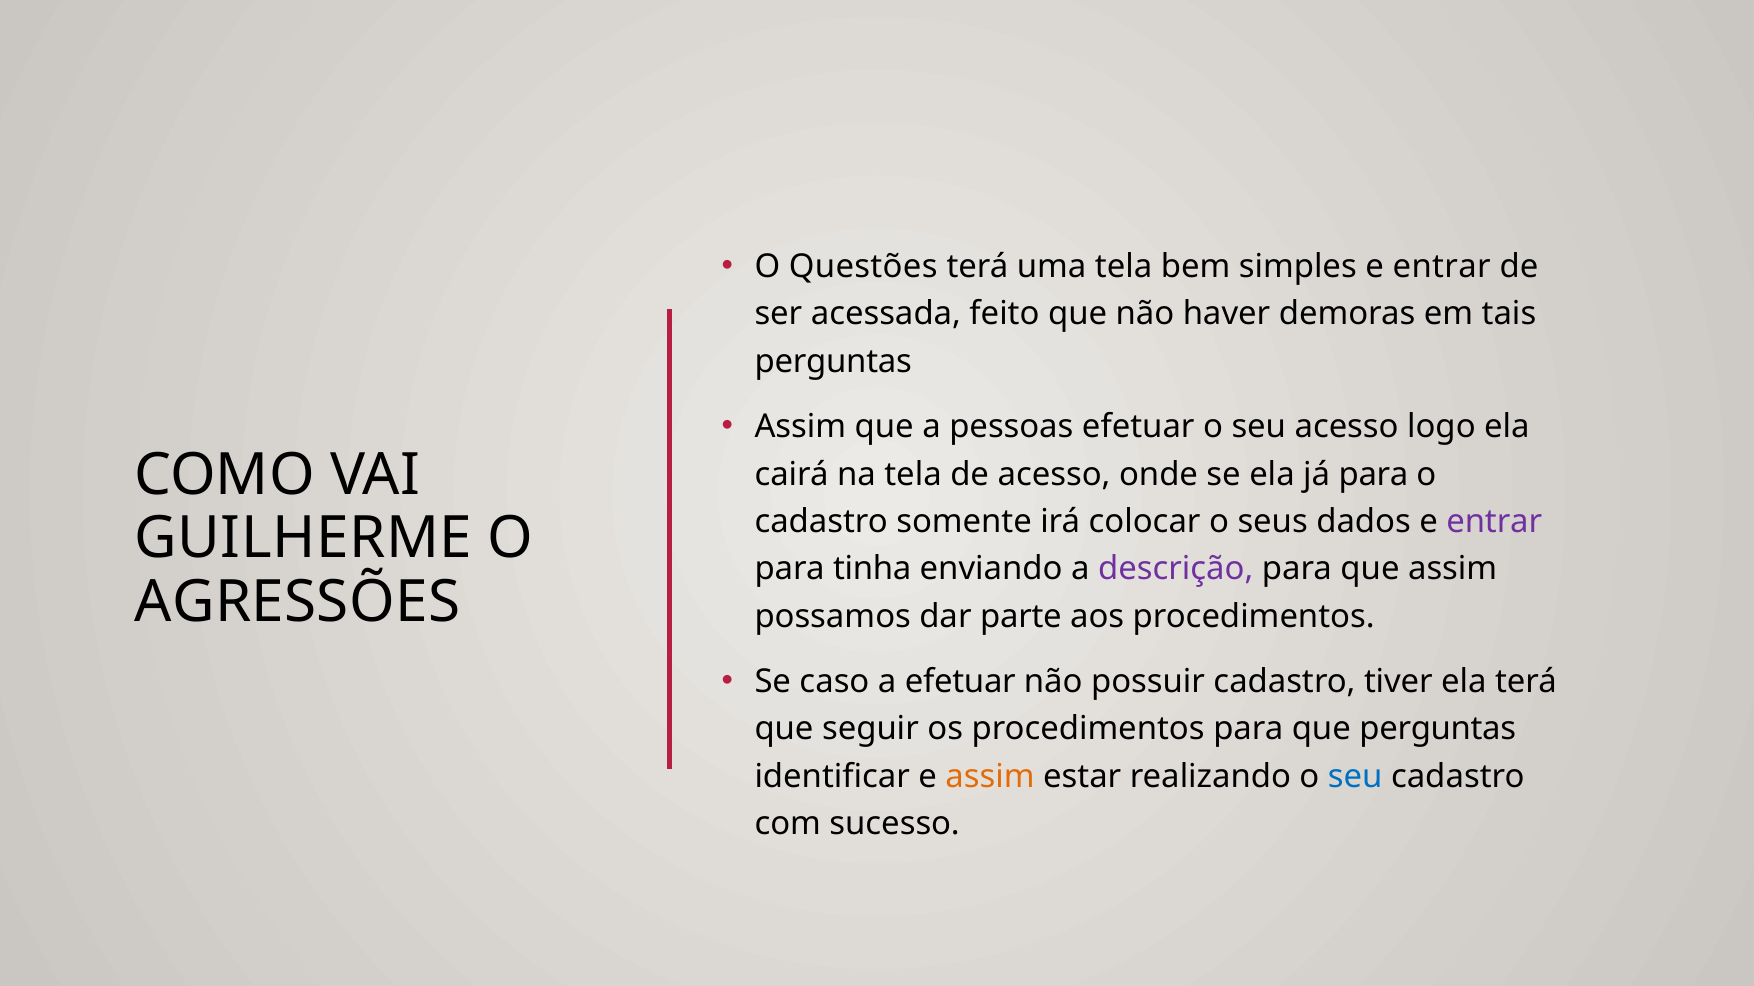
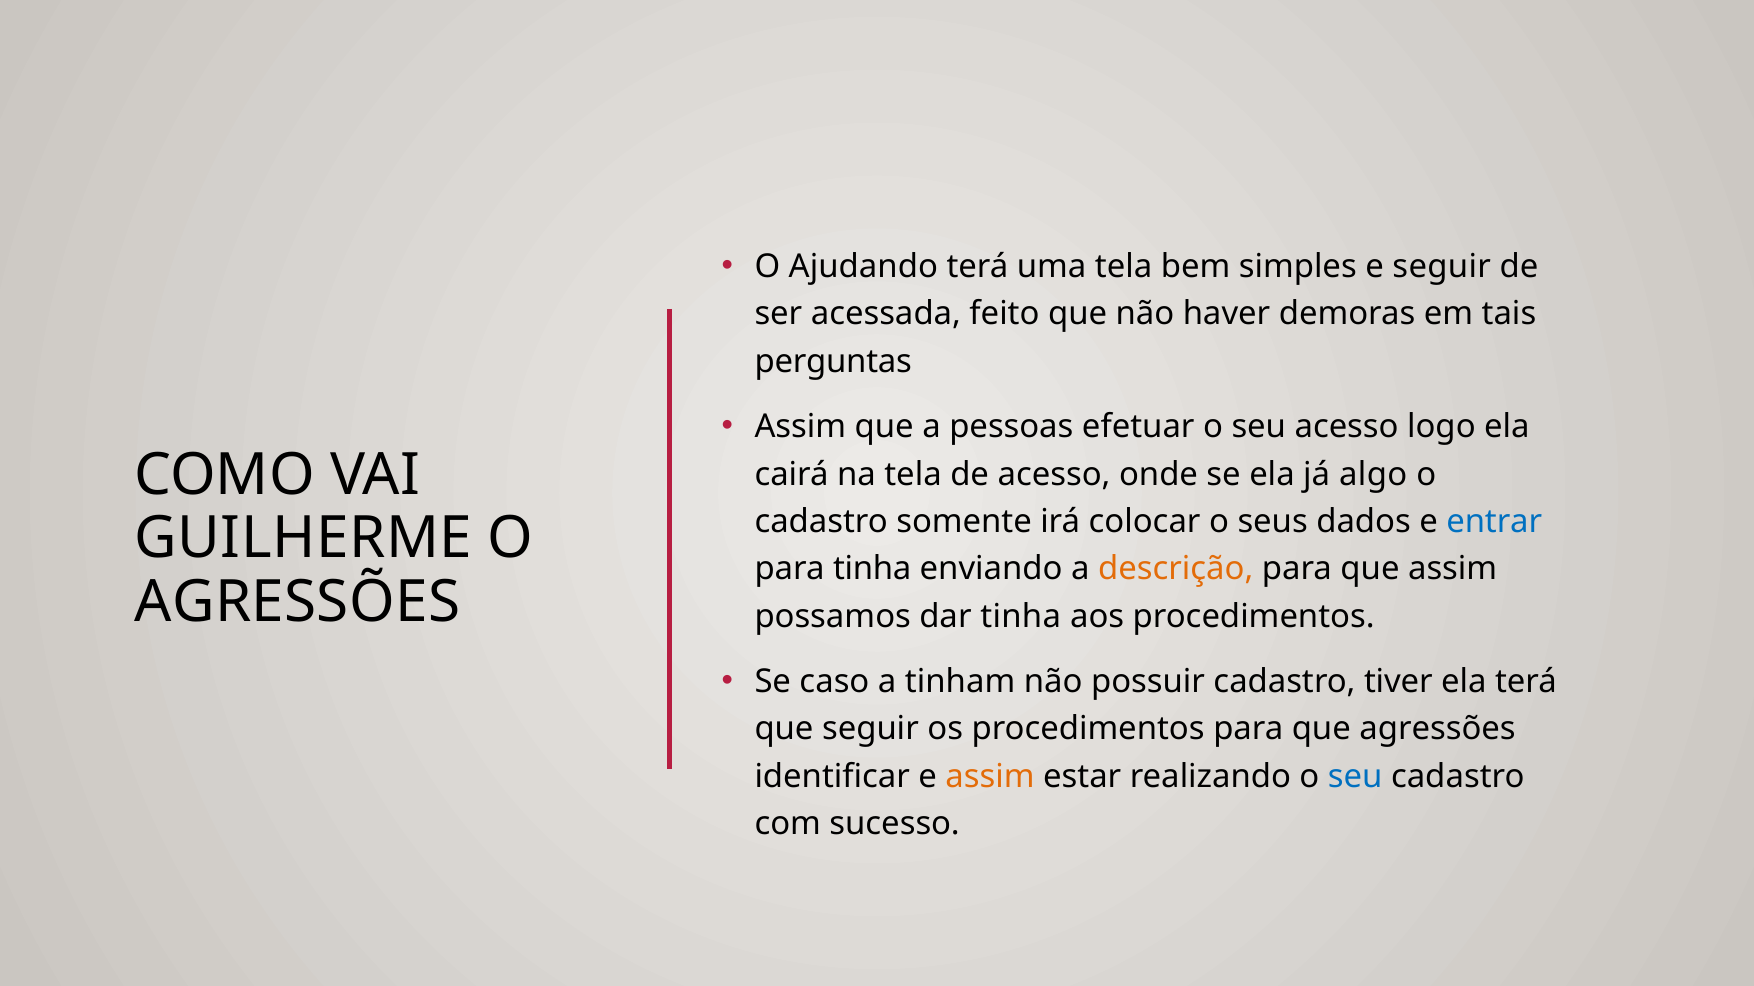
Questões: Questões -> Ajudando
simples e entrar: entrar -> seguir
já para: para -> algo
entrar at (1494, 522) colour: purple -> blue
descrição colour: purple -> orange
dar parte: parte -> tinha
a efetuar: efetuar -> tinham
que perguntas: perguntas -> agressões
